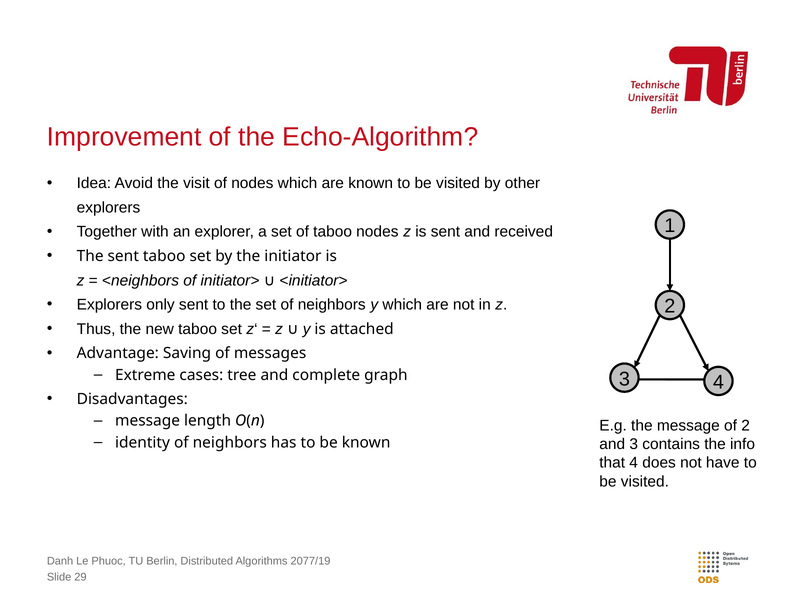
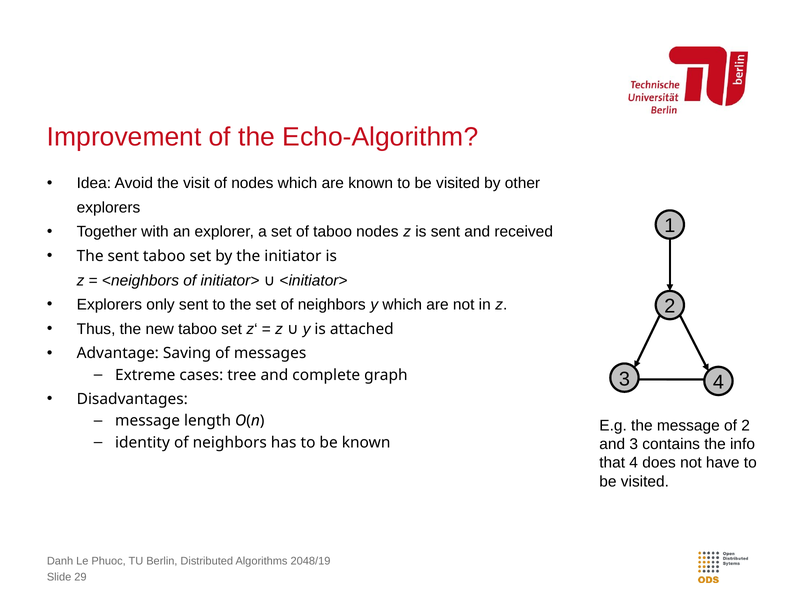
2077/19: 2077/19 -> 2048/19
